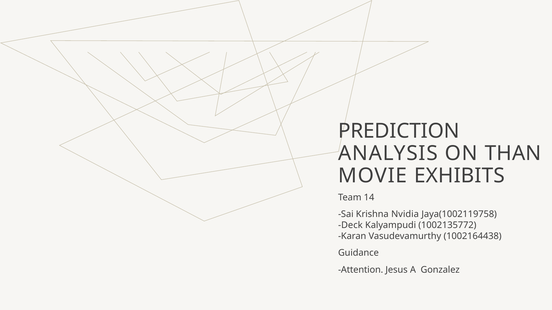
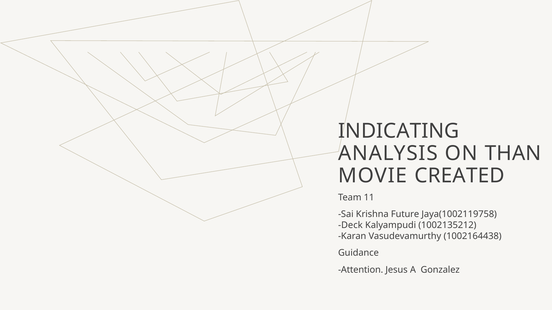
PREDICTION: PREDICTION -> INDICATING
EXHIBITS: EXHIBITS -> CREATED
14: 14 -> 11
Nvidia: Nvidia -> Future
1002135772: 1002135772 -> 1002135212
